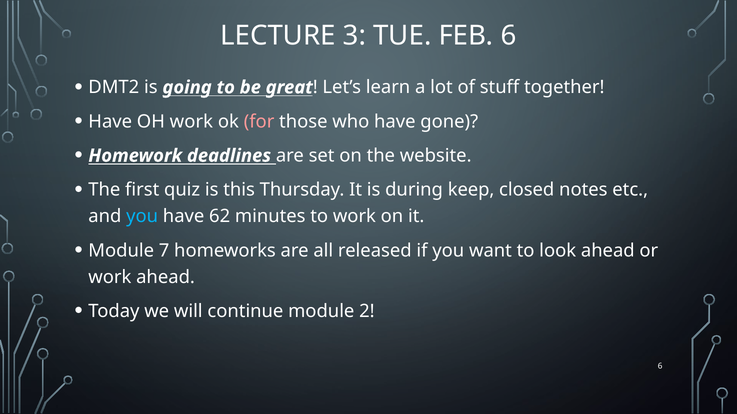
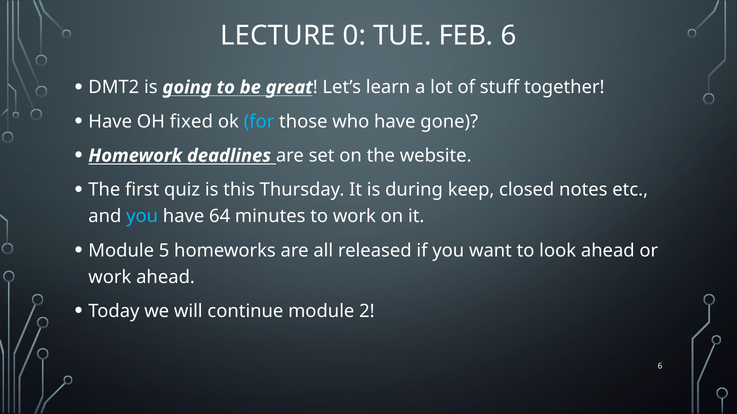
3: 3 -> 0
OH work: work -> fixed
for colour: pink -> light blue
62: 62 -> 64
7: 7 -> 5
